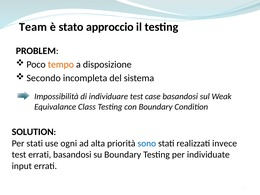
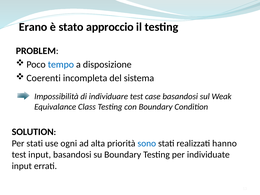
Team: Team -> Erano
tempo colour: orange -> blue
Secondo: Secondo -> Coerenti
invece: invece -> hanno
test errati: errati -> input
